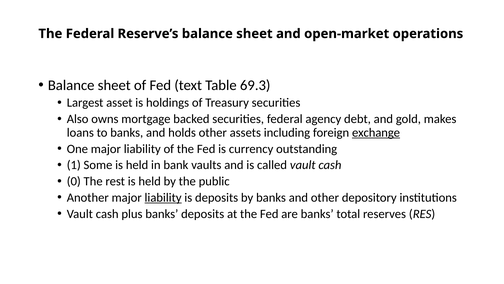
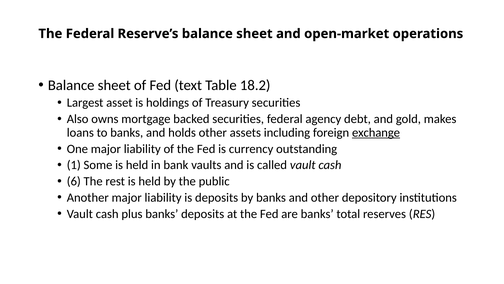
69.3: 69.3 -> 18.2
0: 0 -> 6
liability at (163, 197) underline: present -> none
